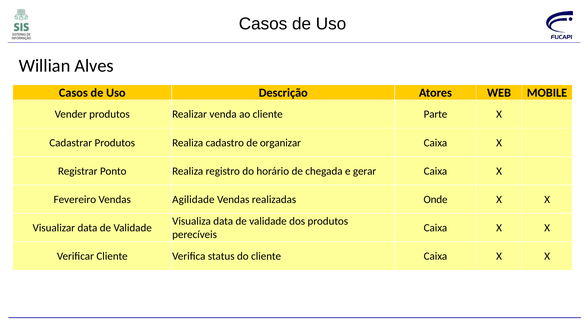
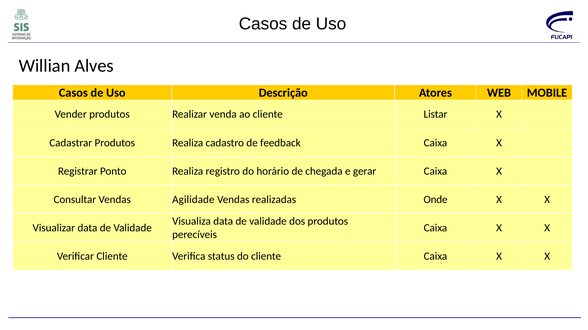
Parte: Parte -> Listar
organizar: organizar -> feedback
Fevereiro: Fevereiro -> Consultar
